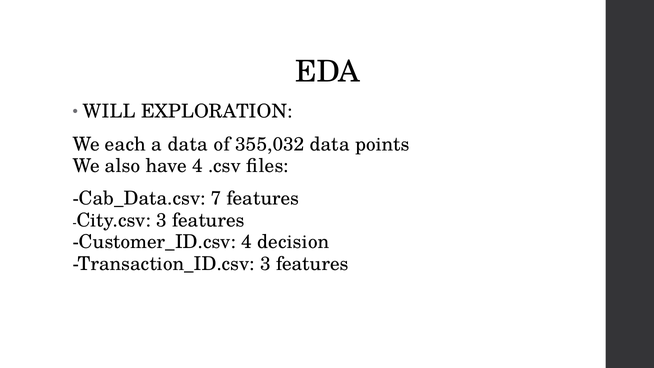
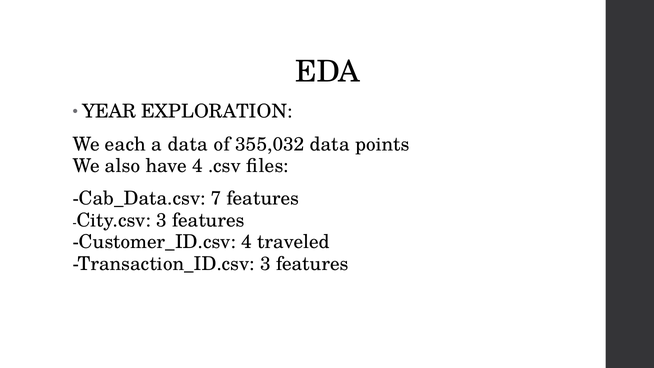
WILL: WILL -> YEAR
decision: decision -> traveled
